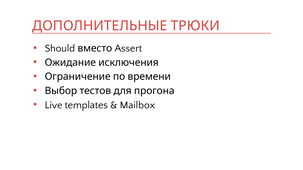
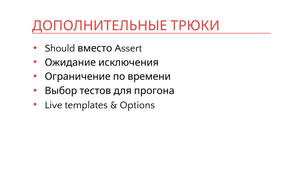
Mailbox: Mailbox -> Options
